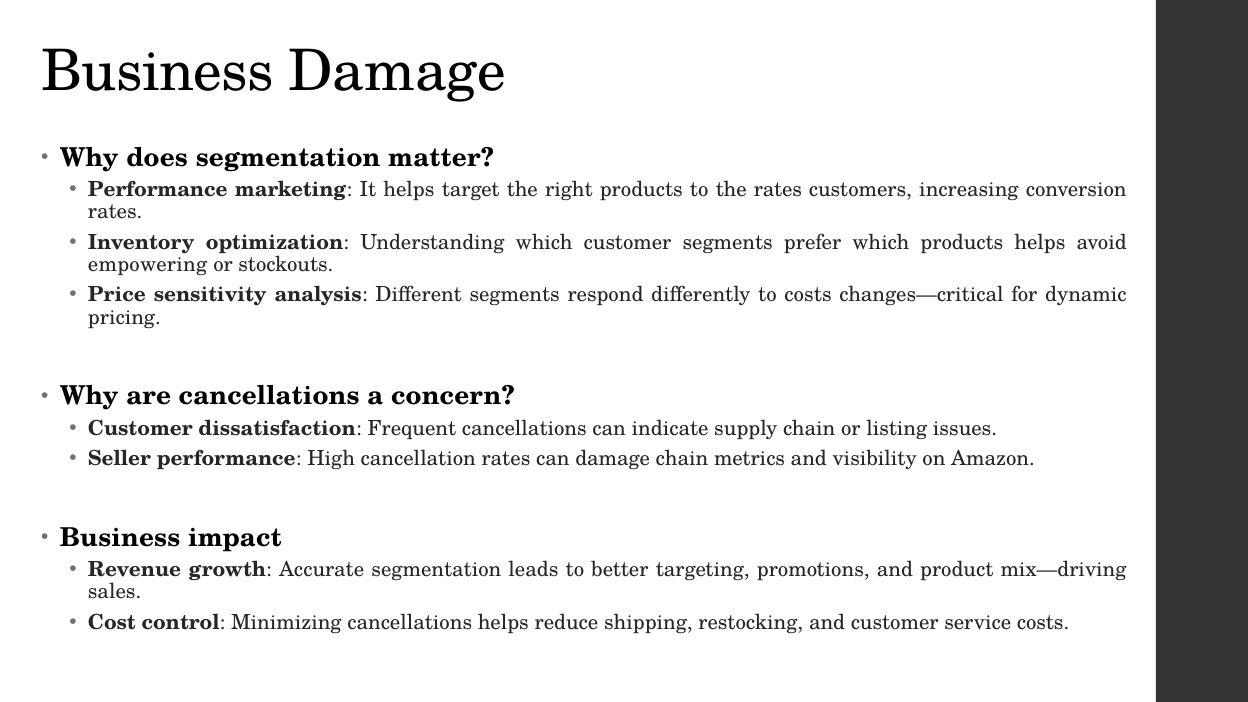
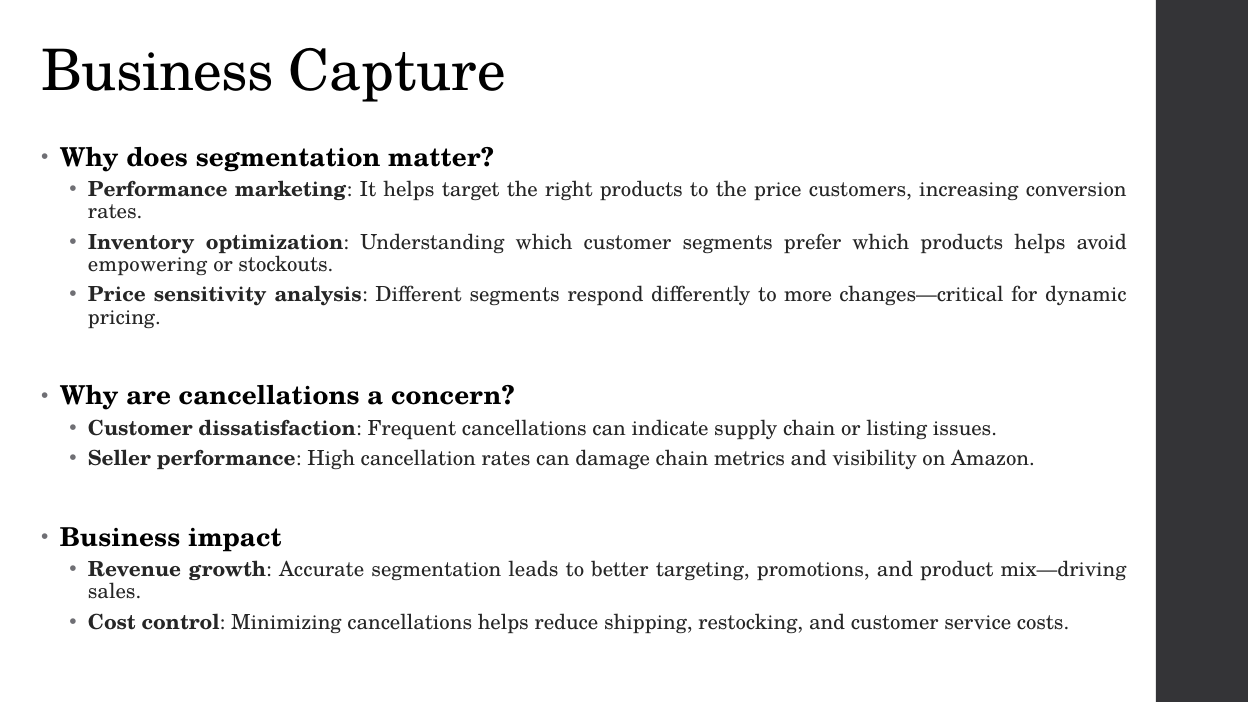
Business Damage: Damage -> Capture
the rates: rates -> price
to costs: costs -> more
